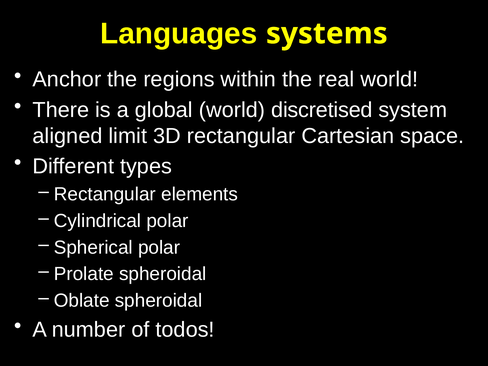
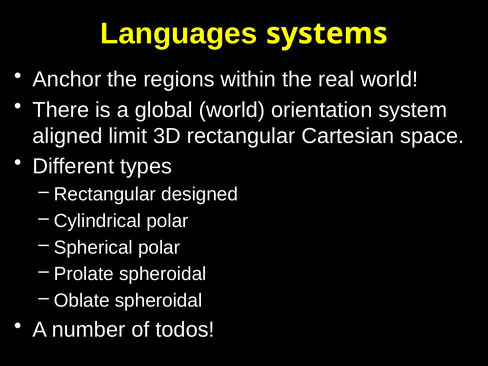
discretised: discretised -> orientation
elements: elements -> designed
